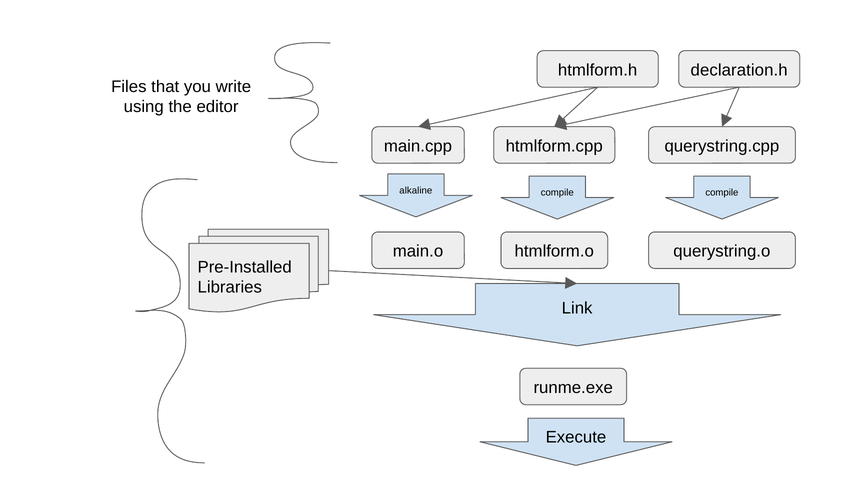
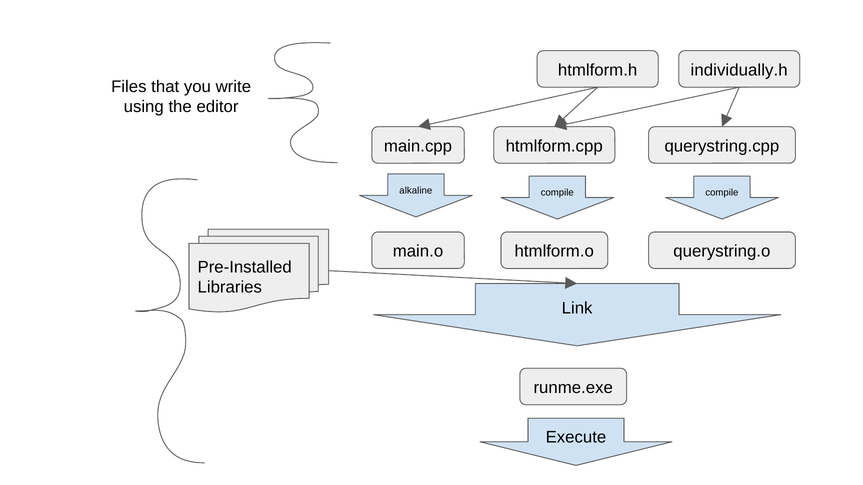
declaration.h: declaration.h -> individually.h
